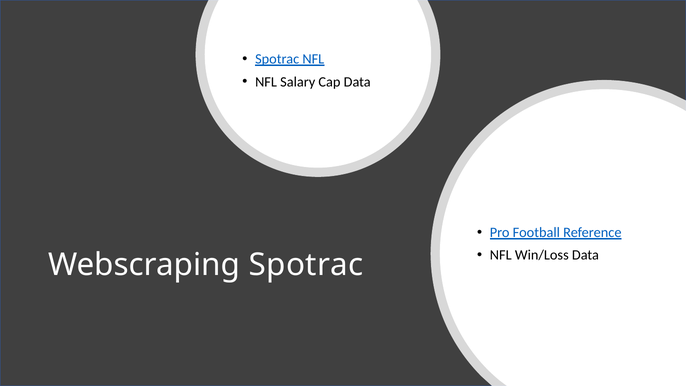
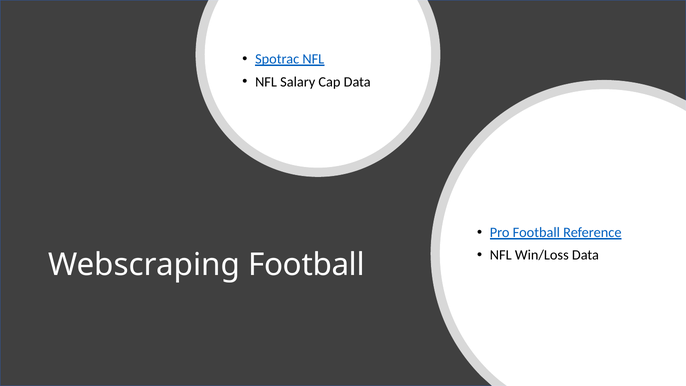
Webscraping Spotrac: Spotrac -> Football
